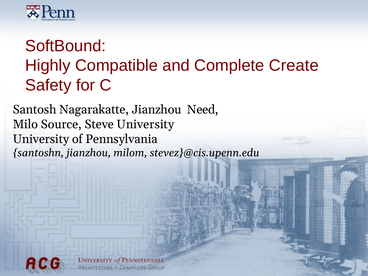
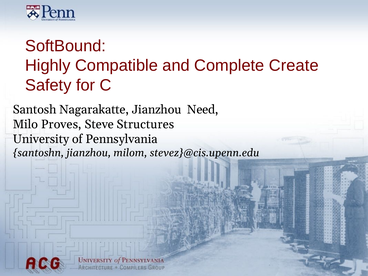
Source: Source -> Proves
Steve University: University -> Structures
